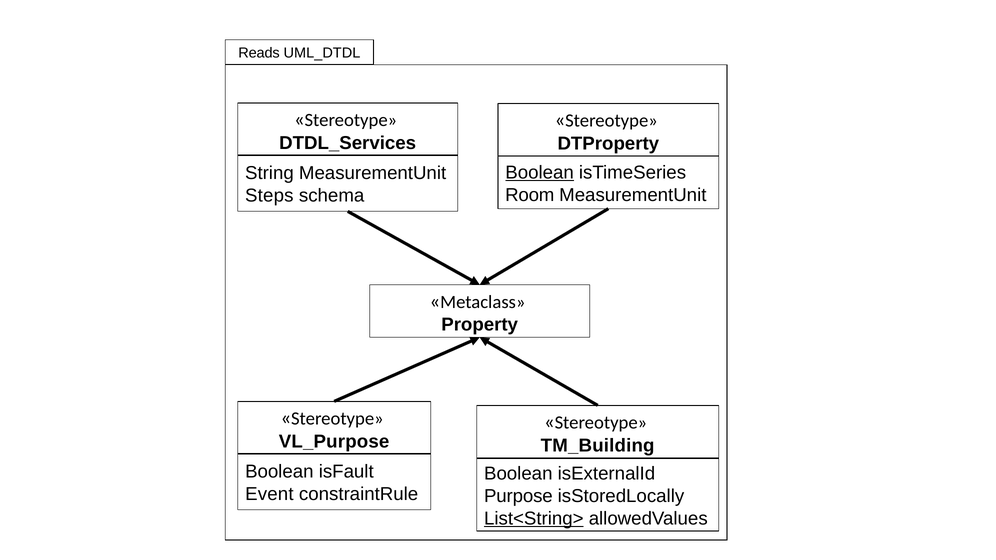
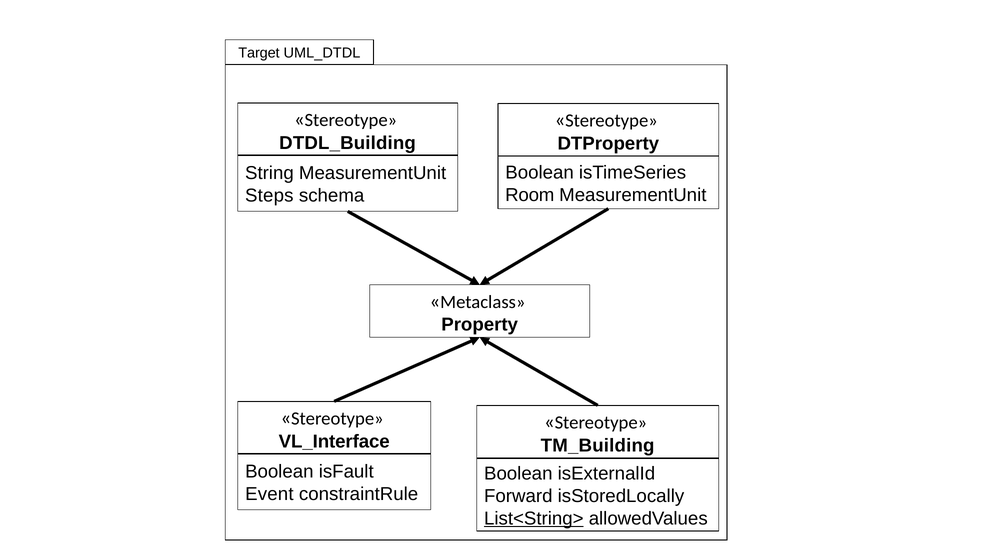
Reads: Reads -> Target
DTDL_Services: DTDL_Services -> DTDL_Building
Boolean at (540, 173) underline: present -> none
VL_Purpose: VL_Purpose -> VL_Interface
Purpose: Purpose -> Forward
